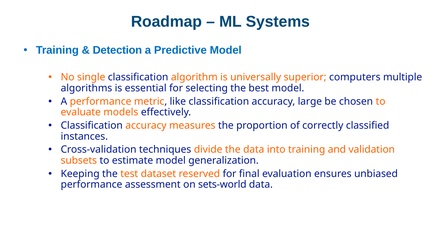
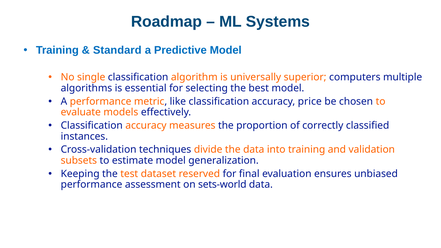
Detection: Detection -> Standard
large: large -> price
